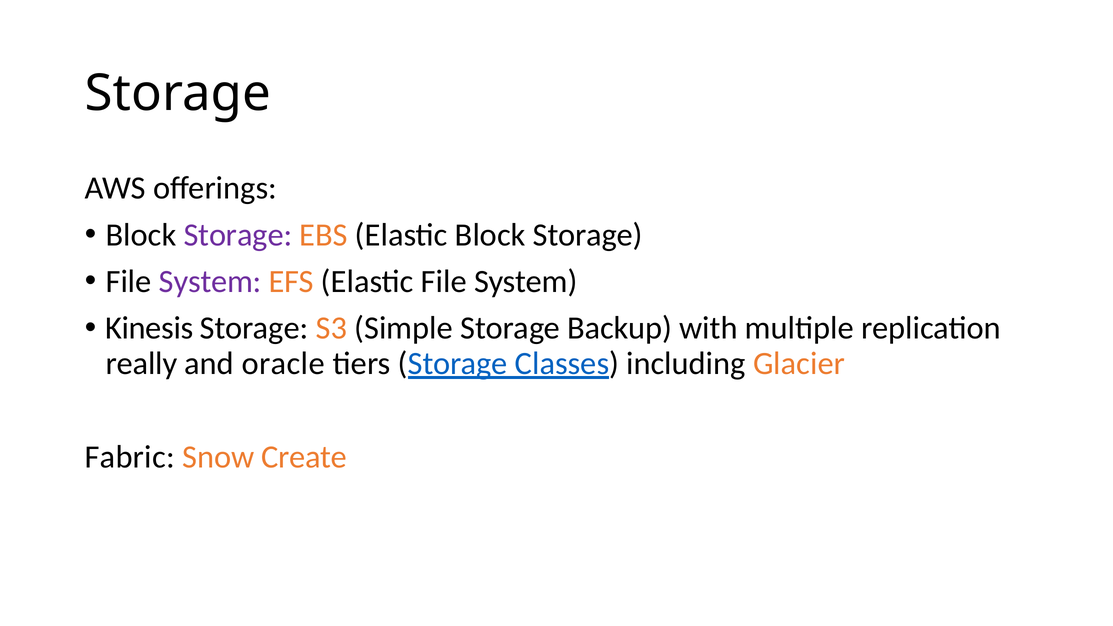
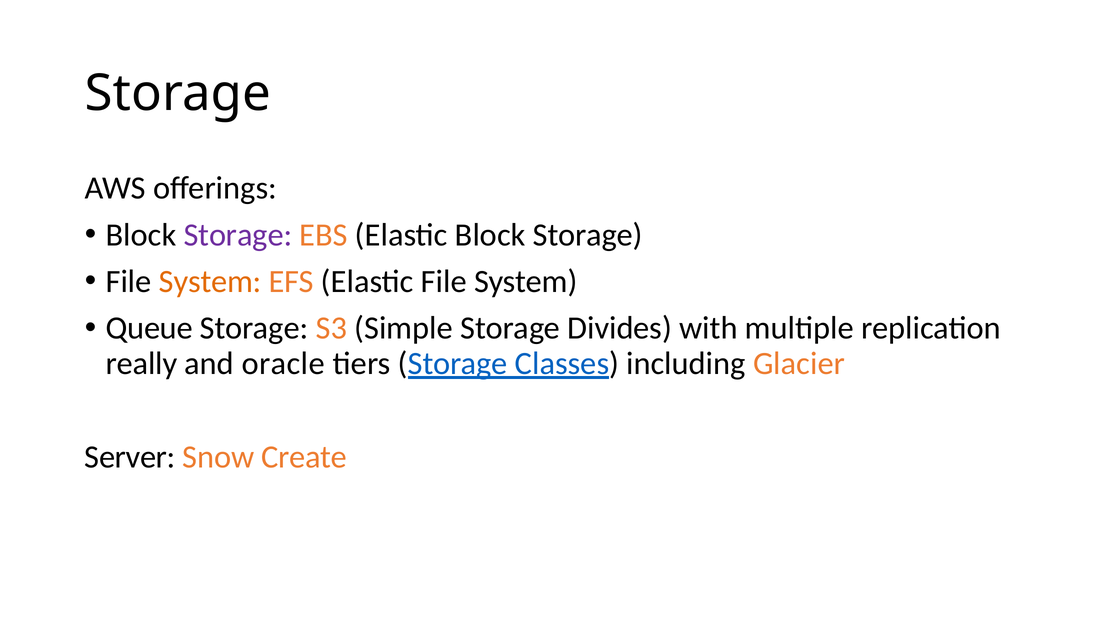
System at (210, 282) colour: purple -> orange
Kinesis: Kinesis -> Queue
Backup: Backup -> Divides
Fabric: Fabric -> Server
